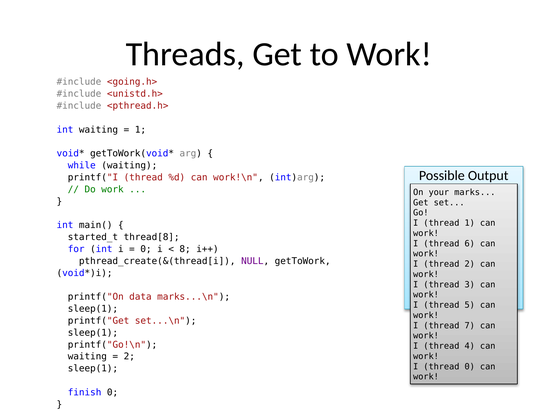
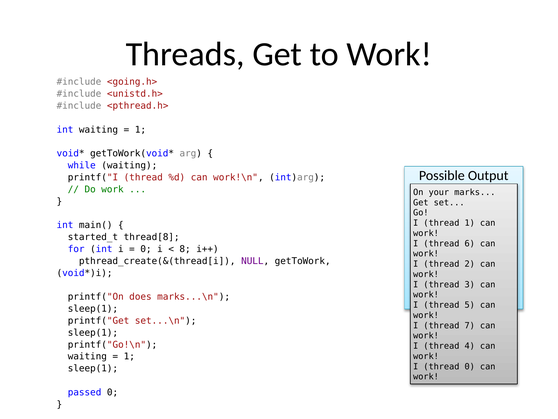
data: data -> does
2 at (129, 356): 2 -> 1
finish: finish -> passed
